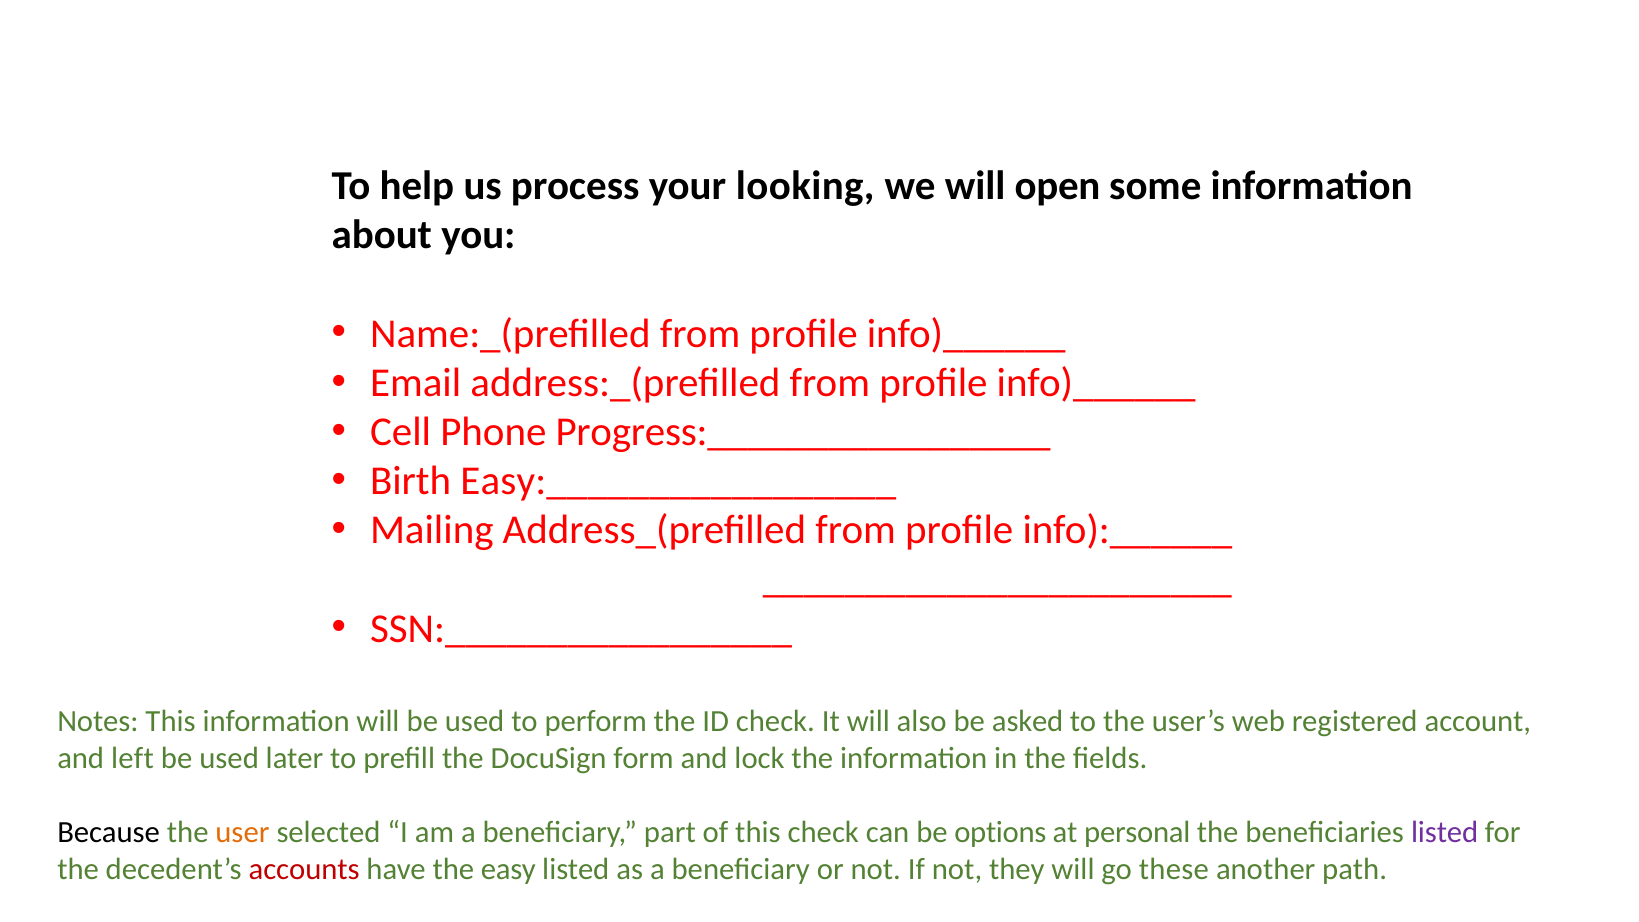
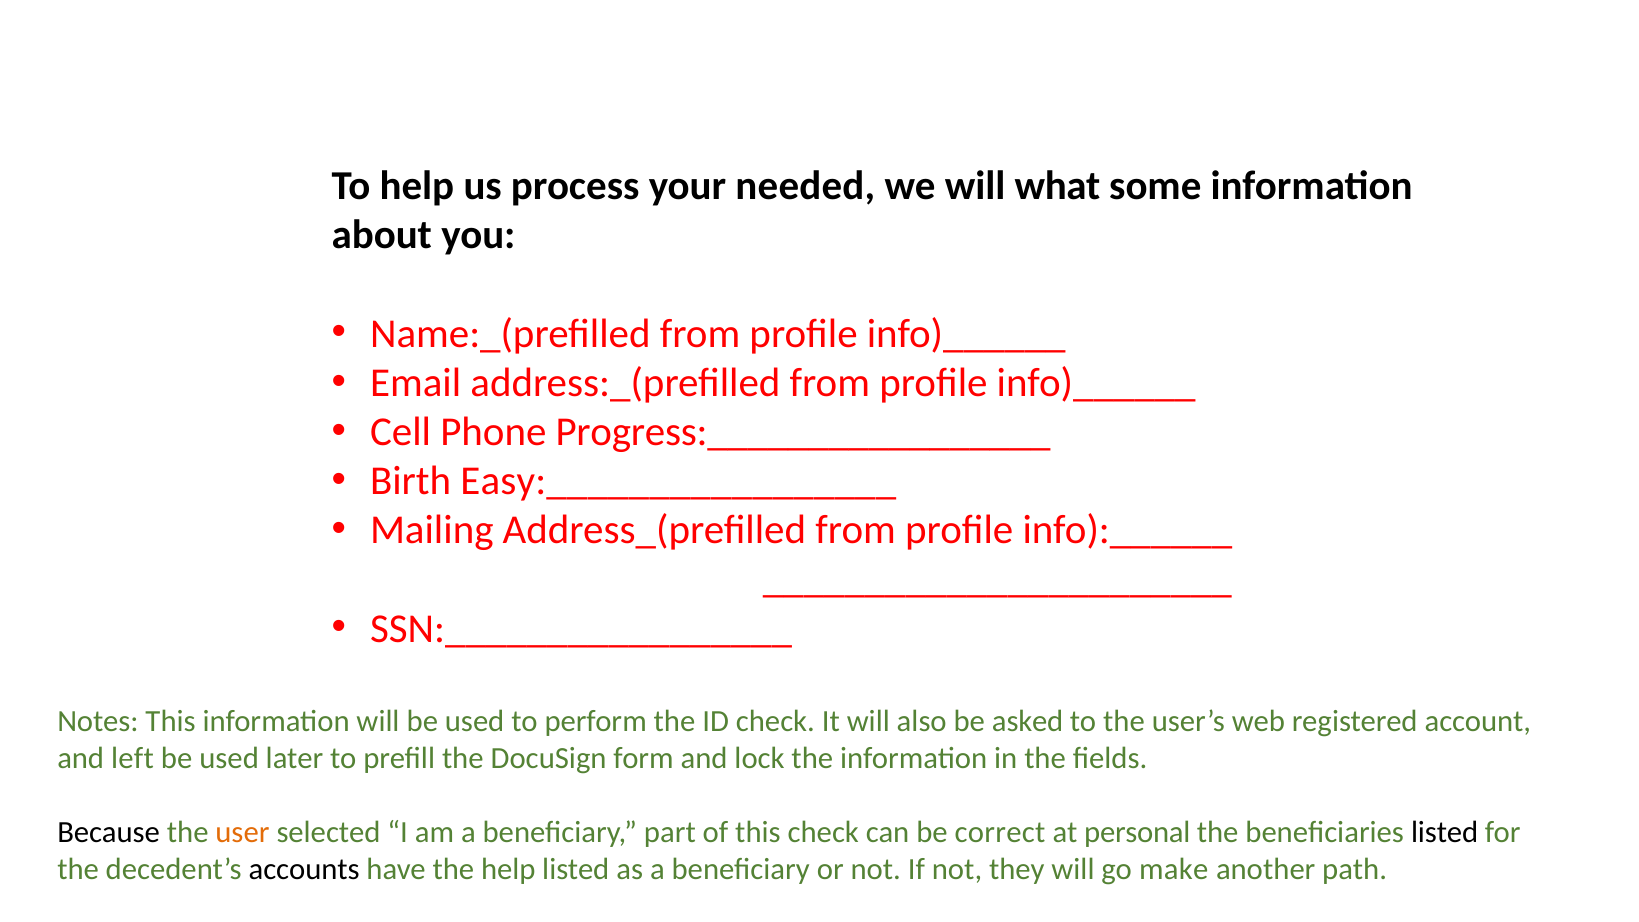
looking: looking -> needed
open: open -> what
options: options -> correct
listed at (1445, 832) colour: purple -> black
accounts colour: red -> black
the easy: easy -> help
these: these -> make
